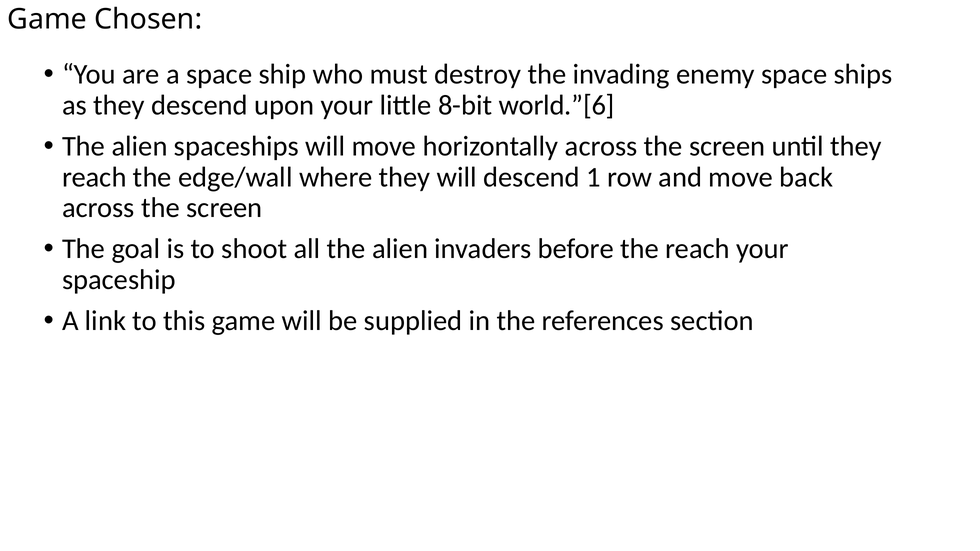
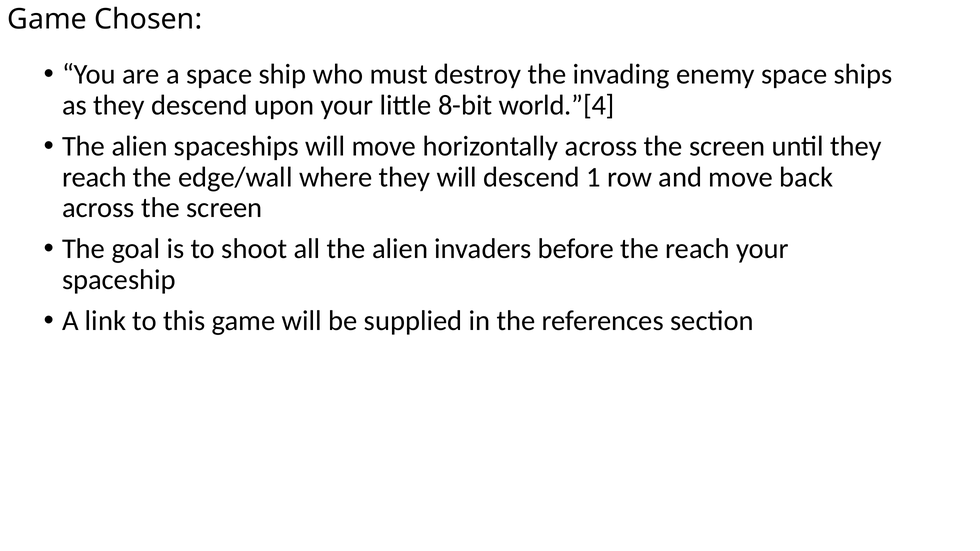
world.”[6: world.”[6 -> world.”[4
